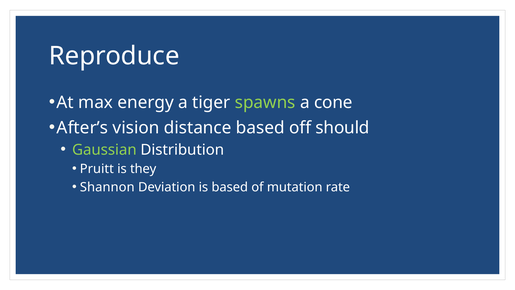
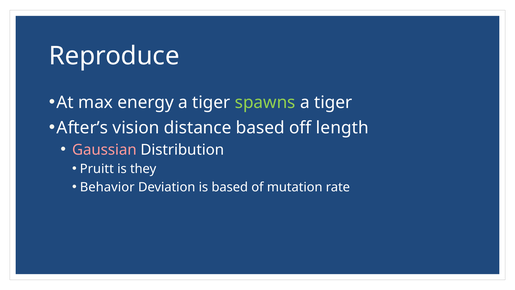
cone at (333, 102): cone -> tiger
should: should -> length
Gaussian colour: light green -> pink
Shannon: Shannon -> Behavior
